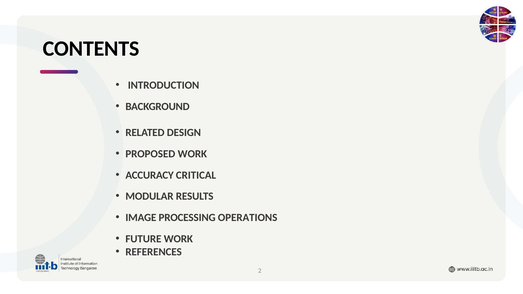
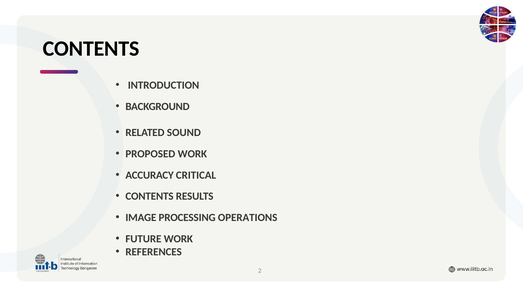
DESIGN: DESIGN -> SOUND
MODULAR at (149, 196): MODULAR -> CONTENTS
